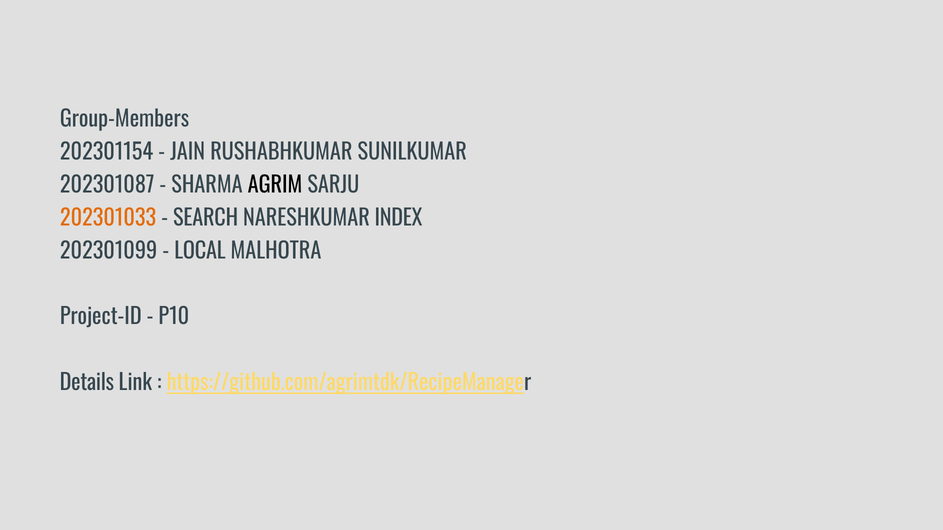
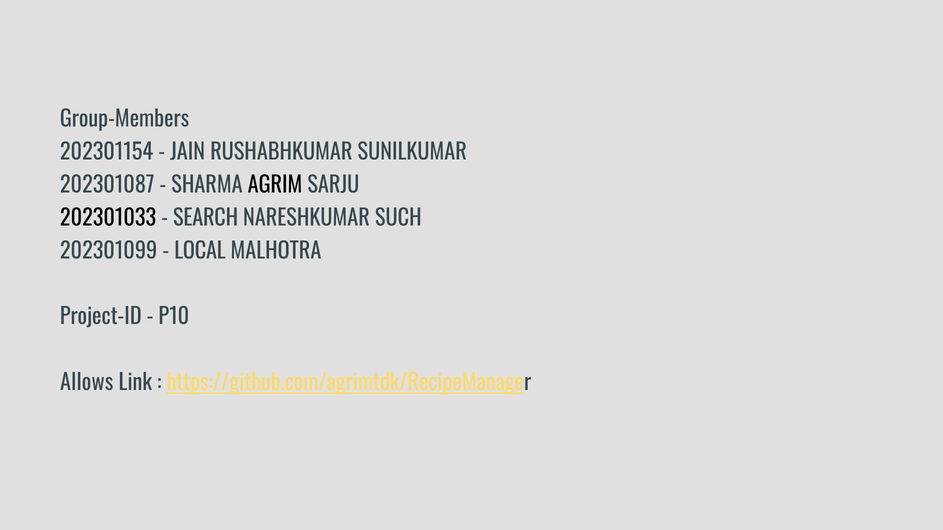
202301033 colour: orange -> black
INDEX: INDEX -> SUCH
Details: Details -> Allows
